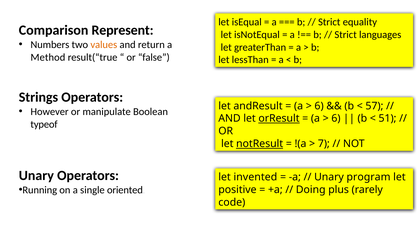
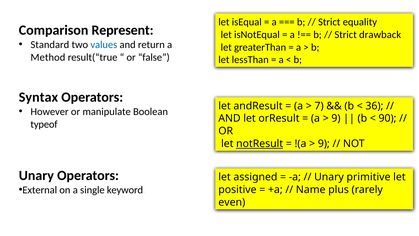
languages: languages -> drawback
Numbers: Numbers -> Standard
values colour: orange -> blue
Strings: Strings -> Syntax
6 at (319, 106): 6 -> 7
57: 57 -> 36
orResult underline: present -> none
6 at (336, 118): 6 -> 9
51: 51 -> 90
7 at (324, 143): 7 -> 9
invented: invented -> assigned
program: program -> primitive
Running: Running -> External
oriented: oriented -> keyword
Doing: Doing -> Name
code: code -> even
